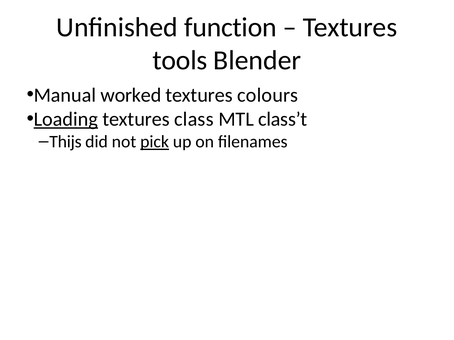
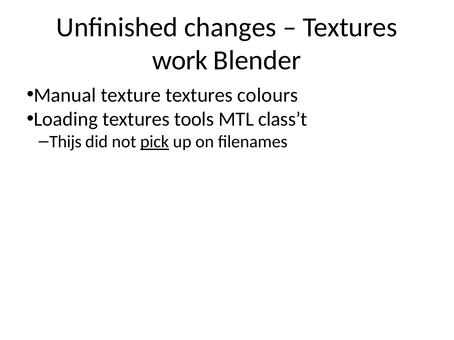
function: function -> changes
tools: tools -> work
worked: worked -> texture
Loading underline: present -> none
class: class -> tools
